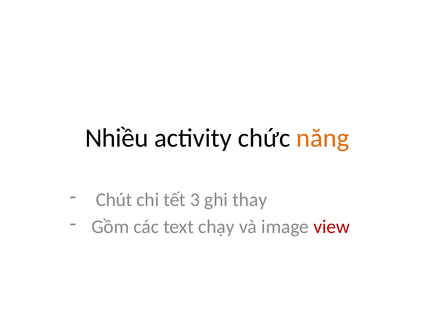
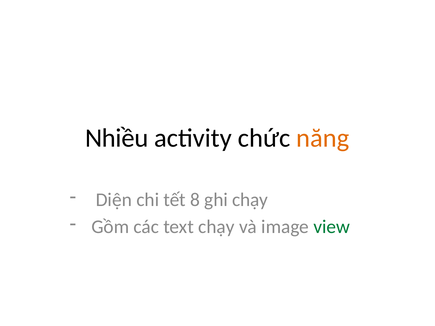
Chút: Chút -> Diện
3: 3 -> 8
ghi thay: thay -> chạy
view colour: red -> green
